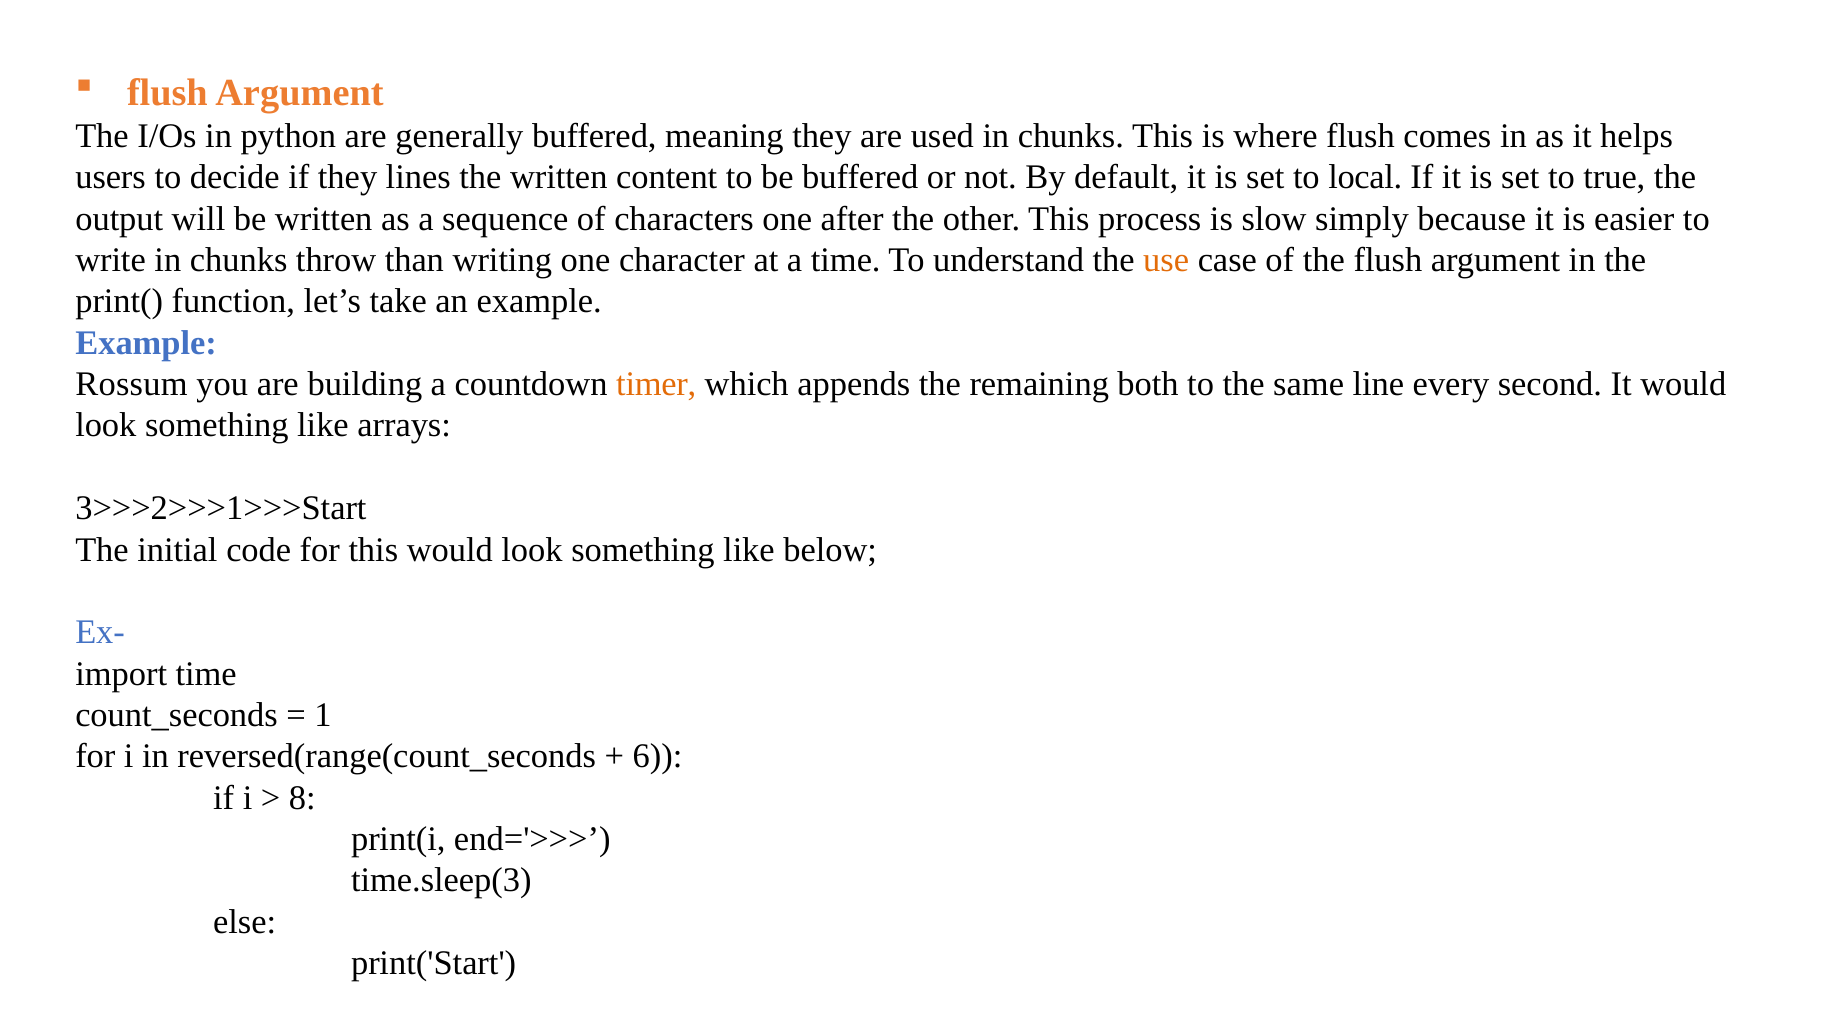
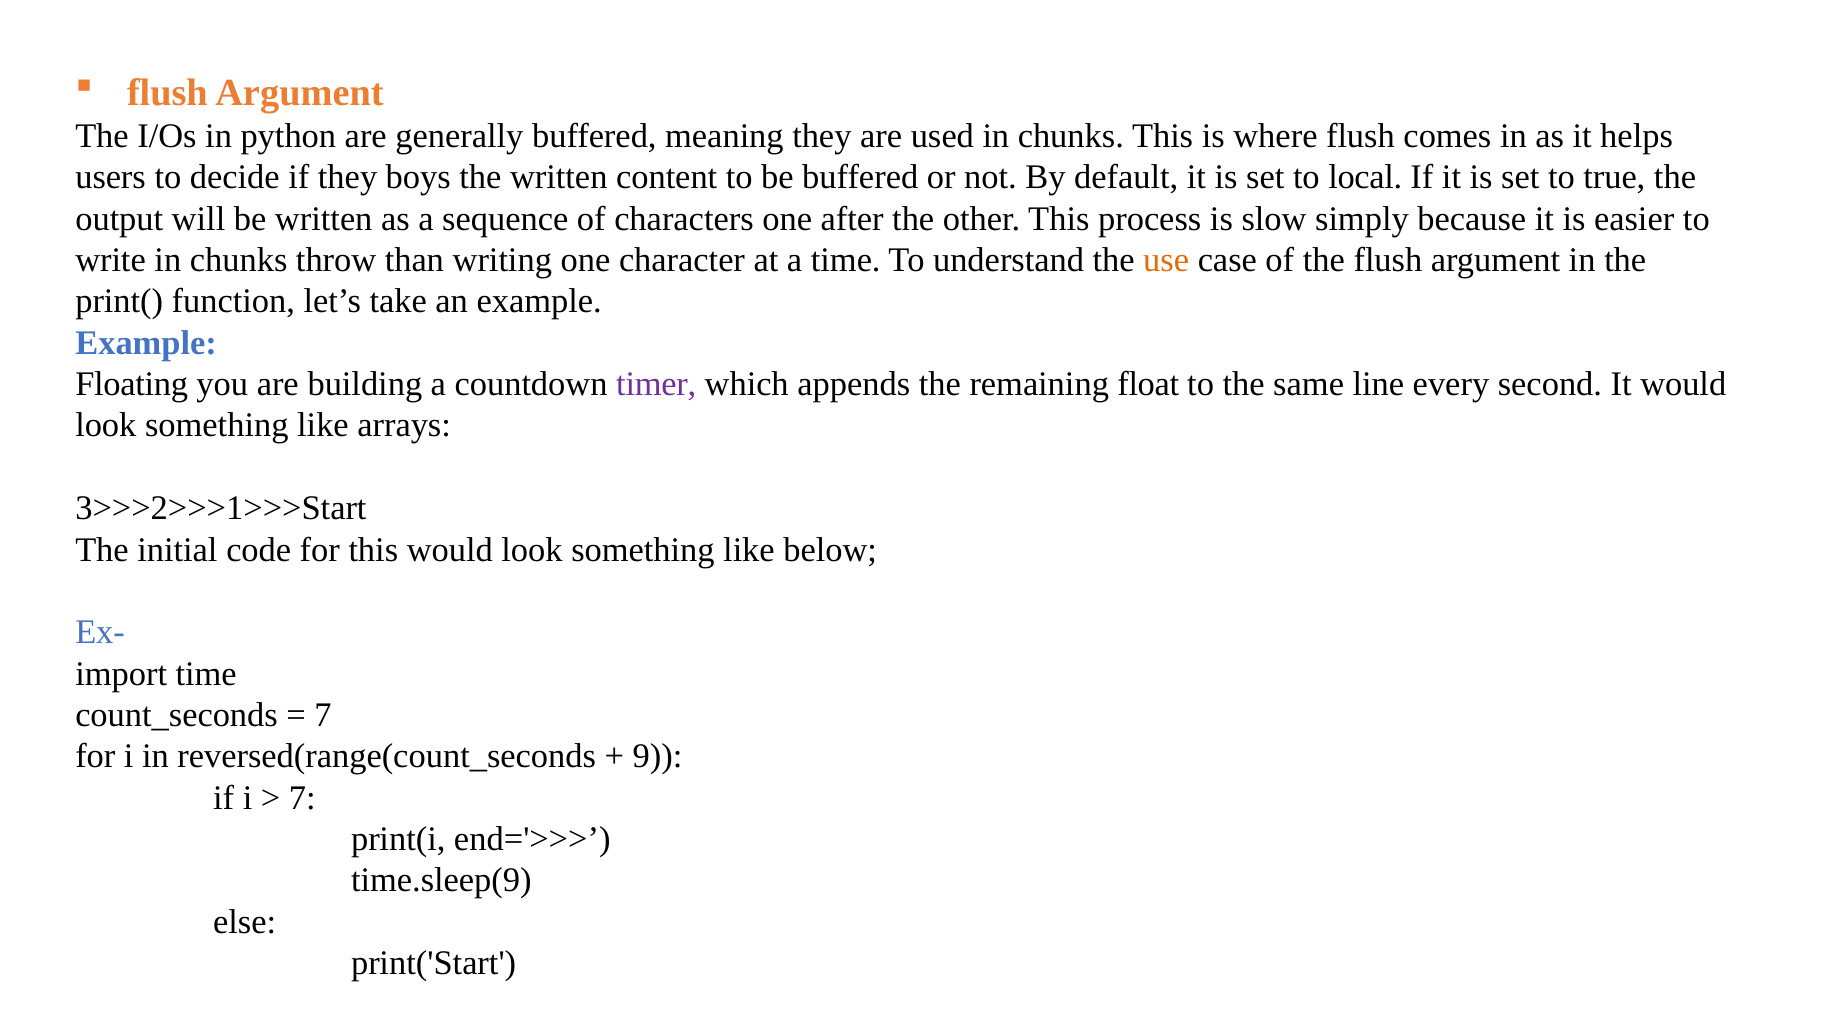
lines: lines -> boys
Rossum: Rossum -> Floating
timer colour: orange -> purple
both: both -> float
1 at (323, 715): 1 -> 7
6: 6 -> 9
8 at (302, 798): 8 -> 7
time.sleep(3: time.sleep(3 -> time.sleep(9
